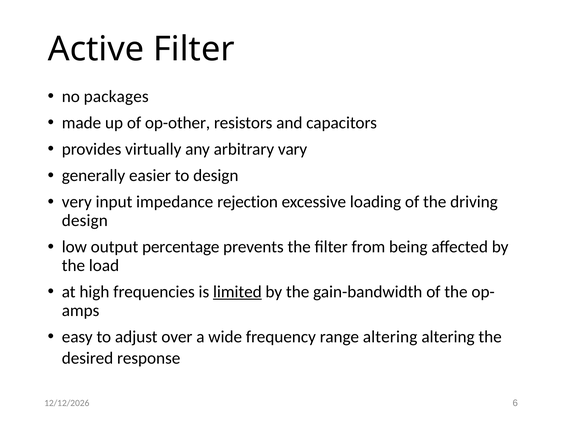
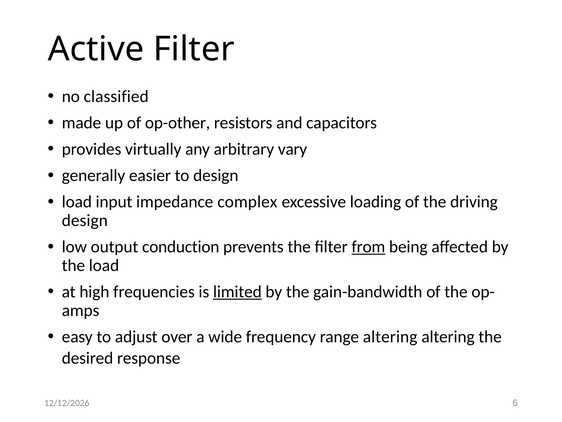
packages: packages -> classified
very at (77, 202): very -> load
rejection: rejection -> complex
percentage: percentage -> conduction
from underline: none -> present
